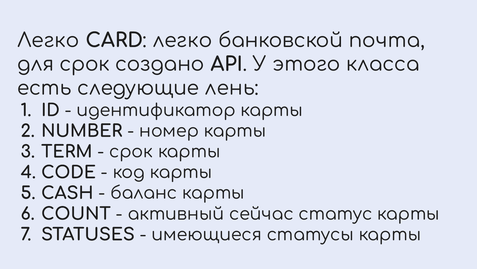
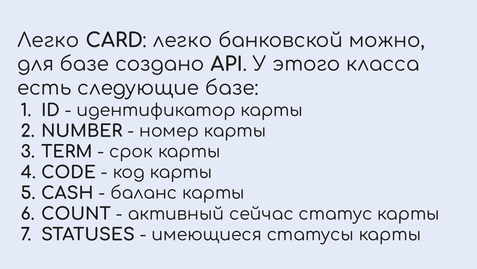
почта: почта -> можно
для срок: срок -> базе
следующие лень: лень -> базе
